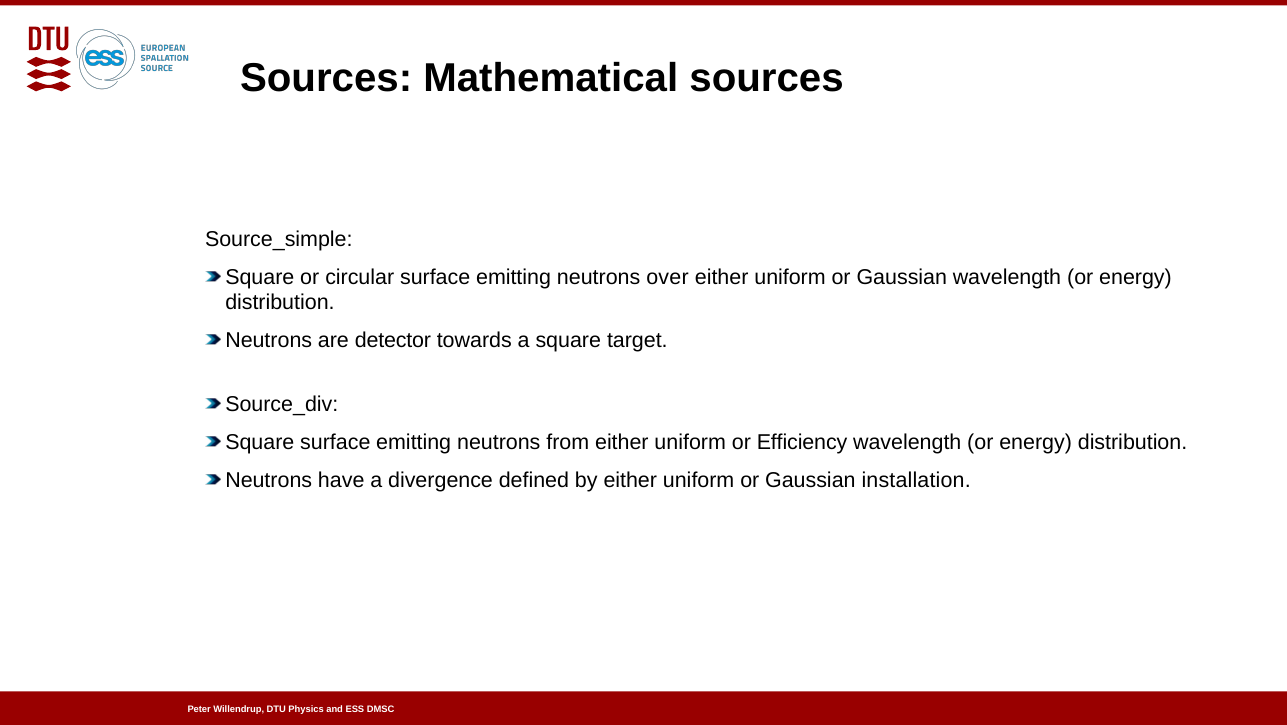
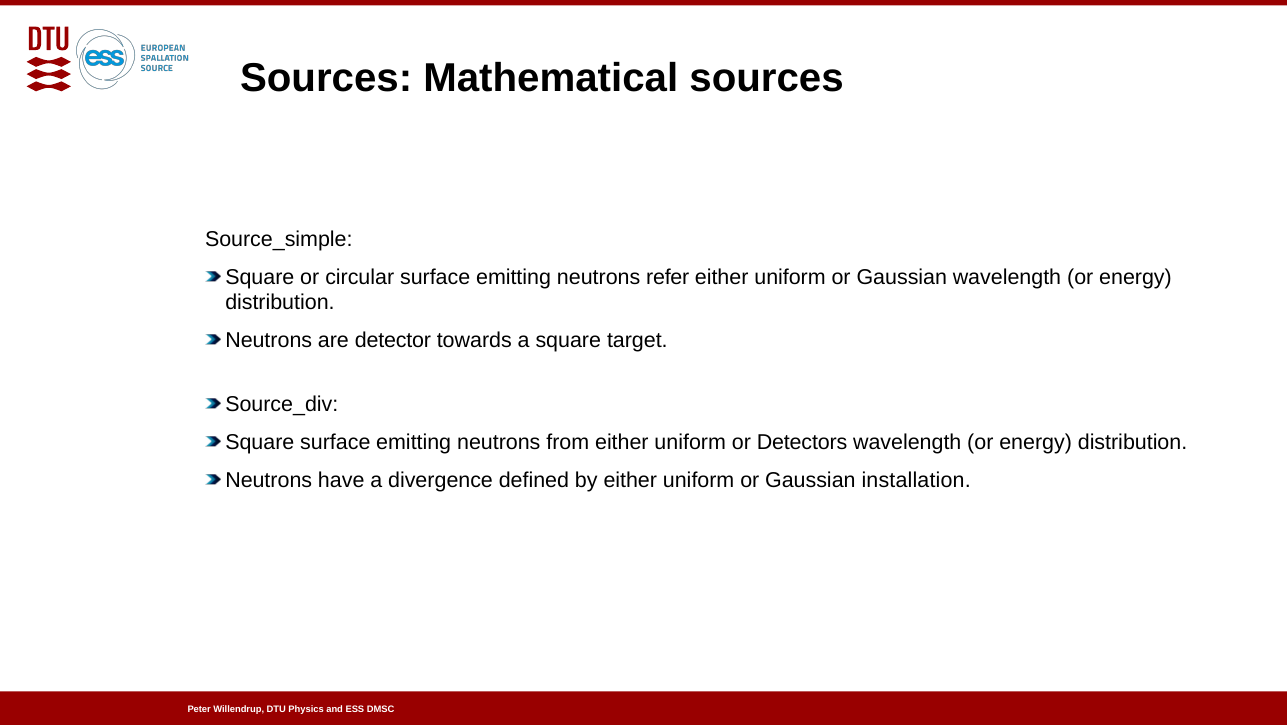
over: over -> refer
Efficiency: Efficiency -> Detectors
